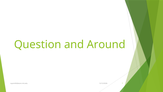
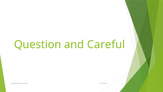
Around: Around -> Careful
